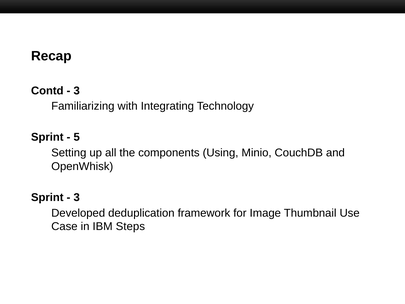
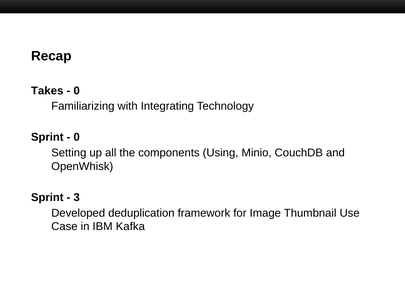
Contd: Contd -> Takes
3 at (77, 91): 3 -> 0
5 at (77, 137): 5 -> 0
Steps: Steps -> Kafka
